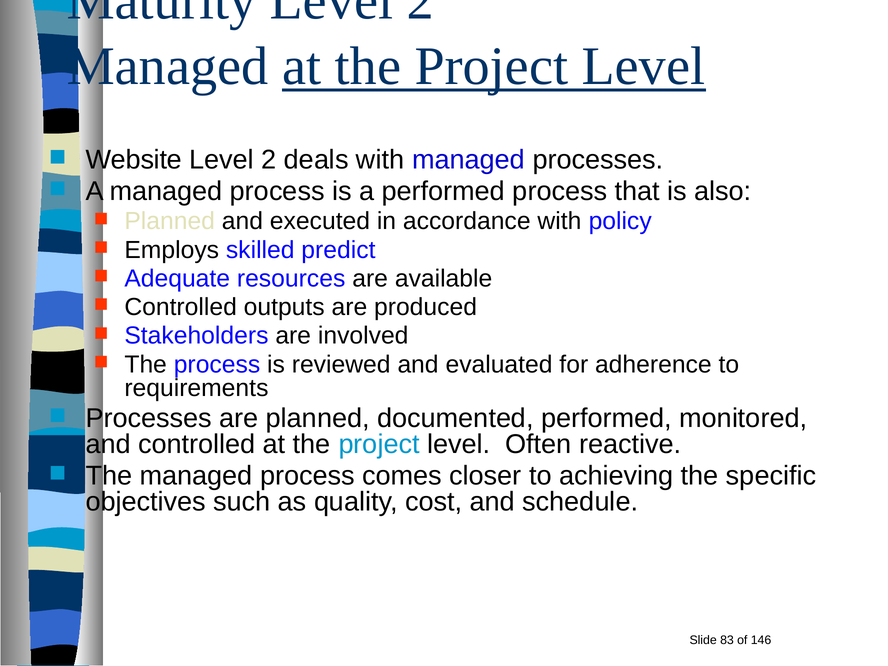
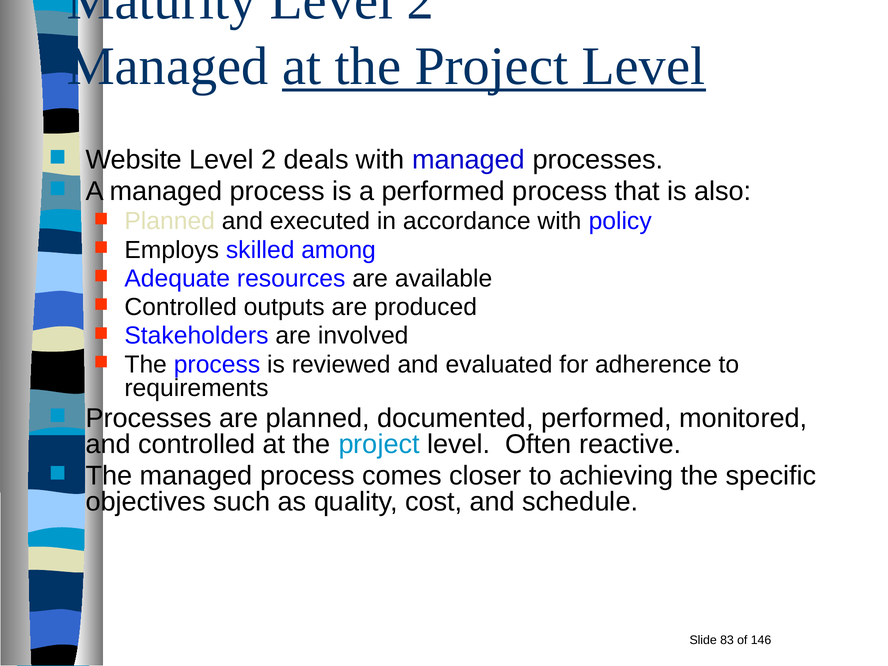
predict: predict -> among
